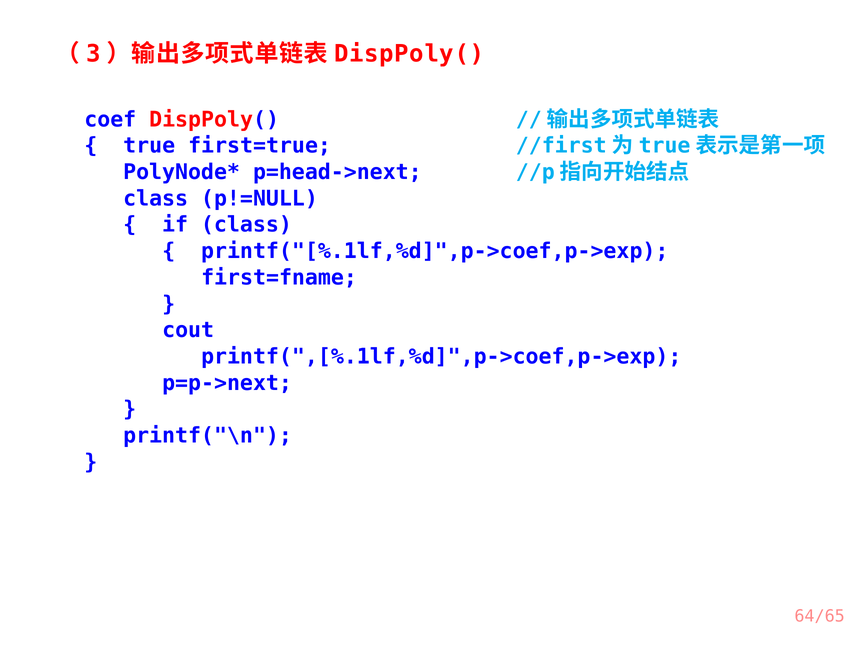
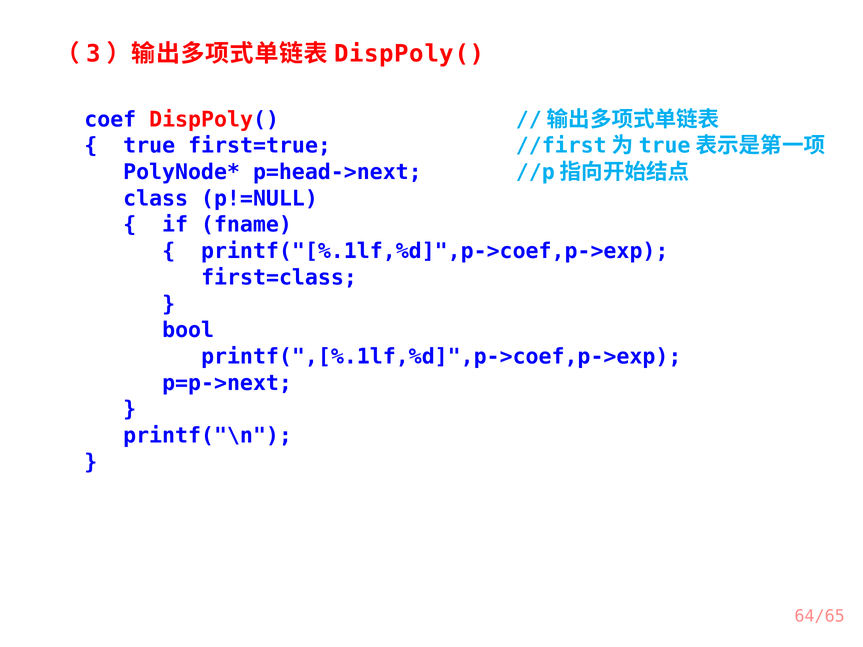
if class: class -> fname
first=fname: first=fname -> first=class
cout: cout -> bool
